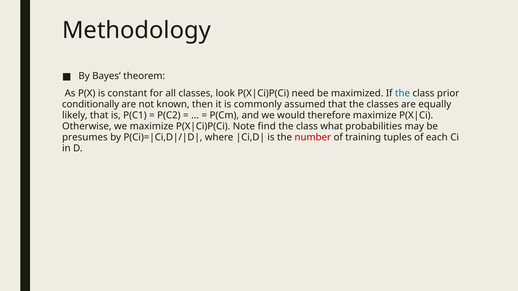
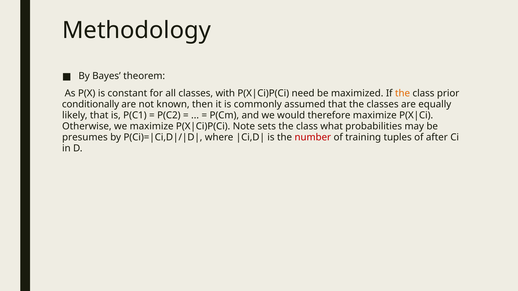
look: look -> with
the at (403, 94) colour: blue -> orange
find: find -> sets
each: each -> after
